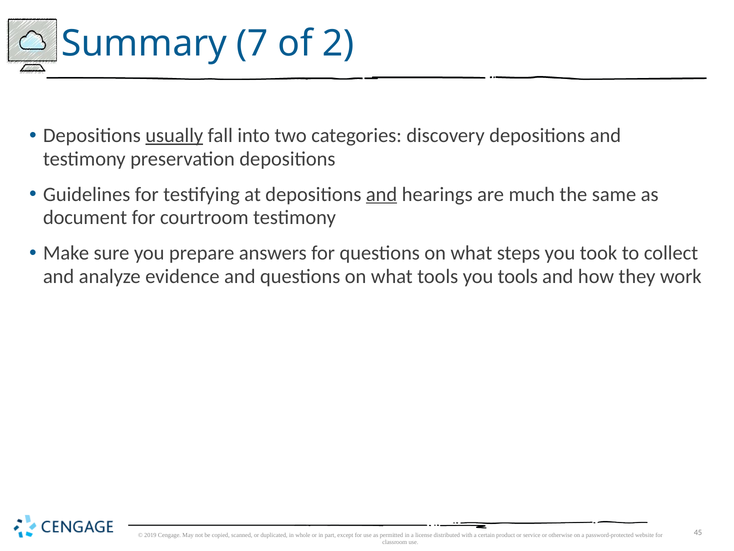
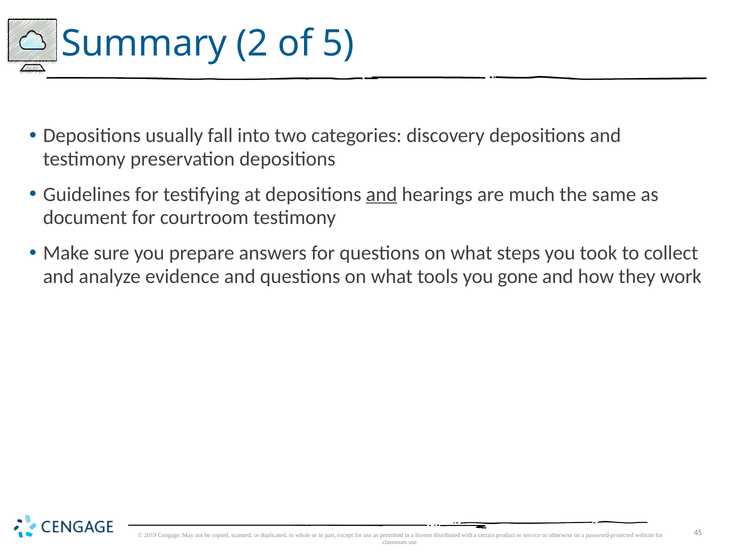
7: 7 -> 2
2: 2 -> 5
usually underline: present -> none
you tools: tools -> gone
